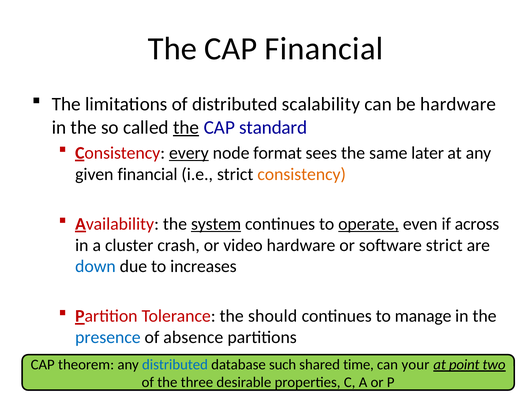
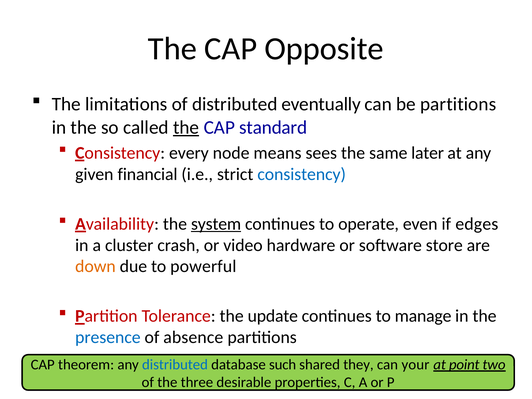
CAP Financial: Financial -> Opposite
scalability: scalability -> eventually
be hardware: hardware -> partitions
every underline: present -> none
format: format -> means
consistency at (302, 174) colour: orange -> blue
operate underline: present -> none
across: across -> edges
software strict: strict -> store
down colour: blue -> orange
increases: increases -> powerful
should: should -> update
time: time -> they
